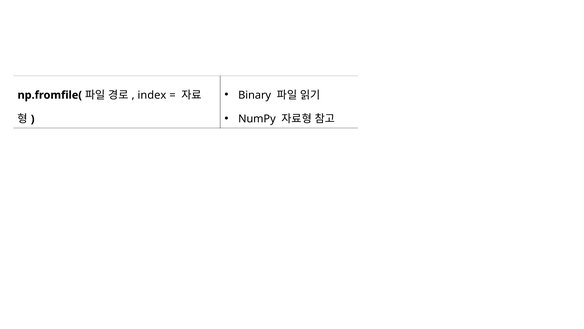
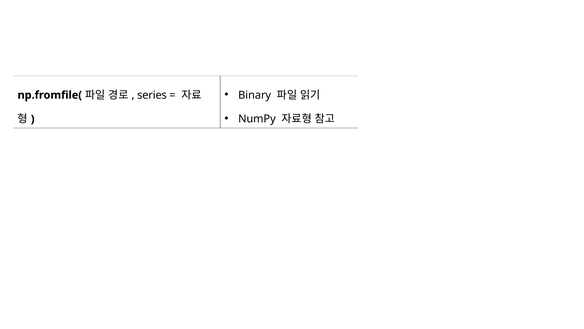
index: index -> series
